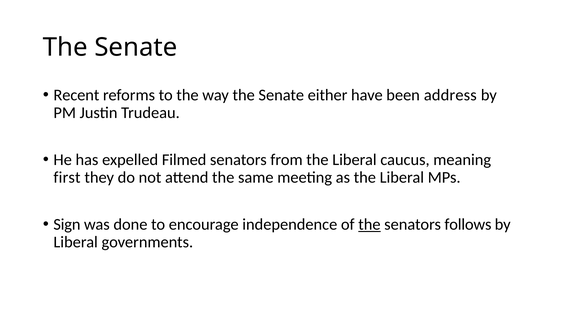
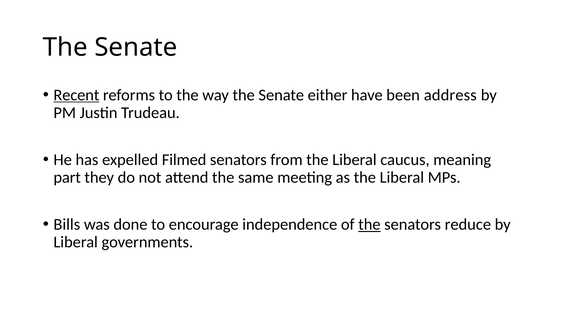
Recent underline: none -> present
first: first -> part
Sign: Sign -> Bills
follows: follows -> reduce
